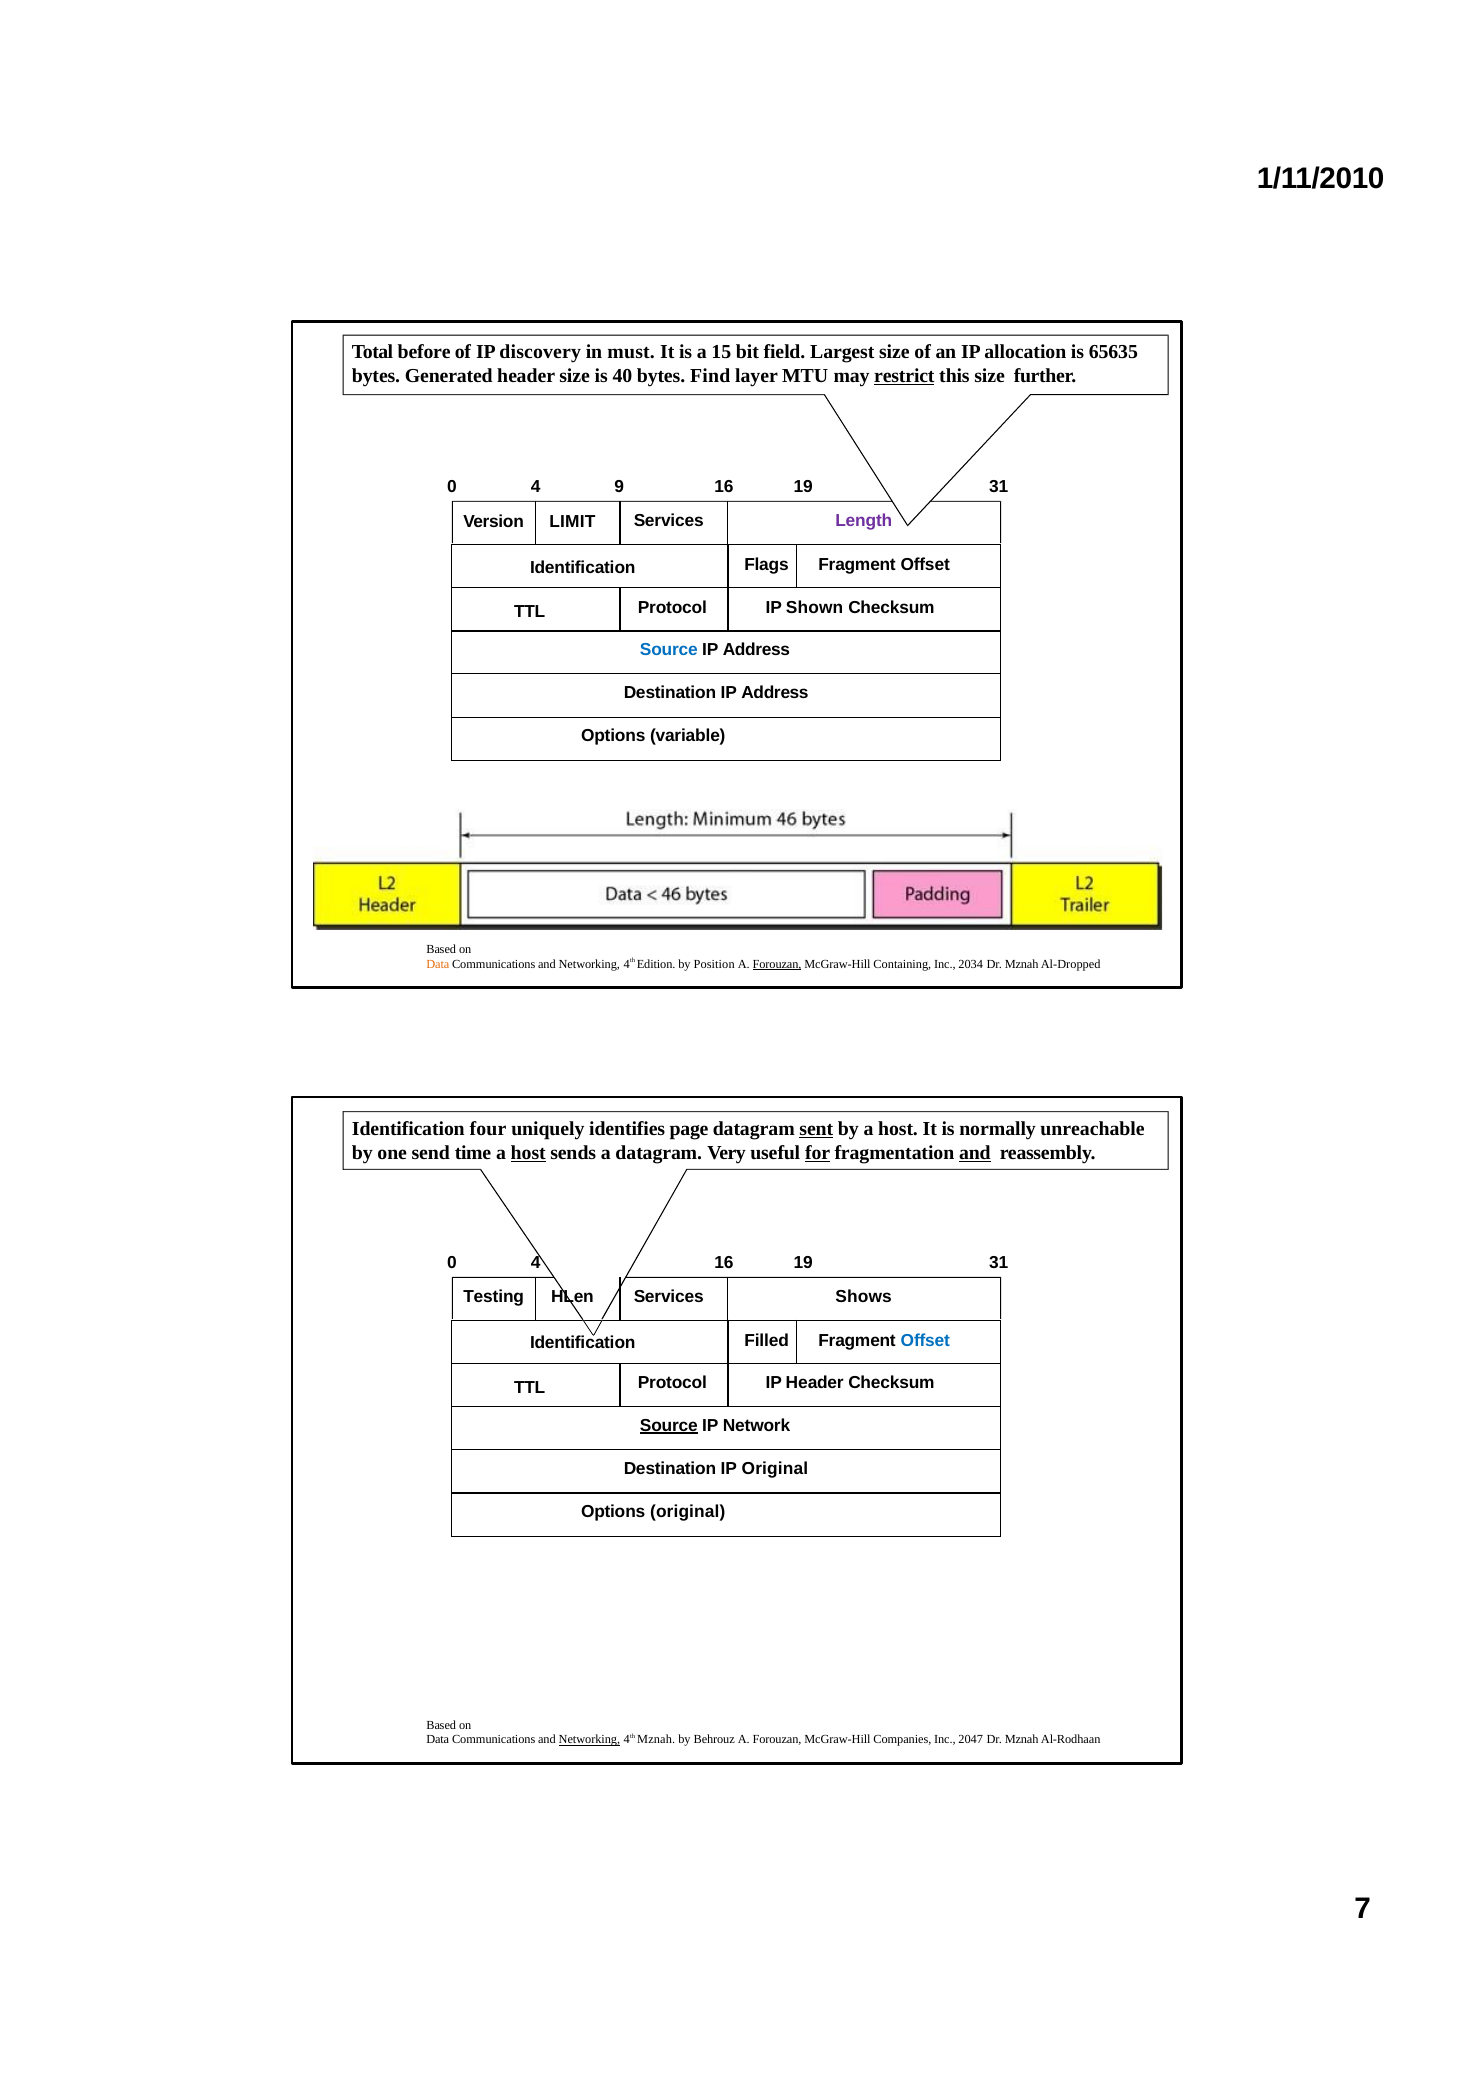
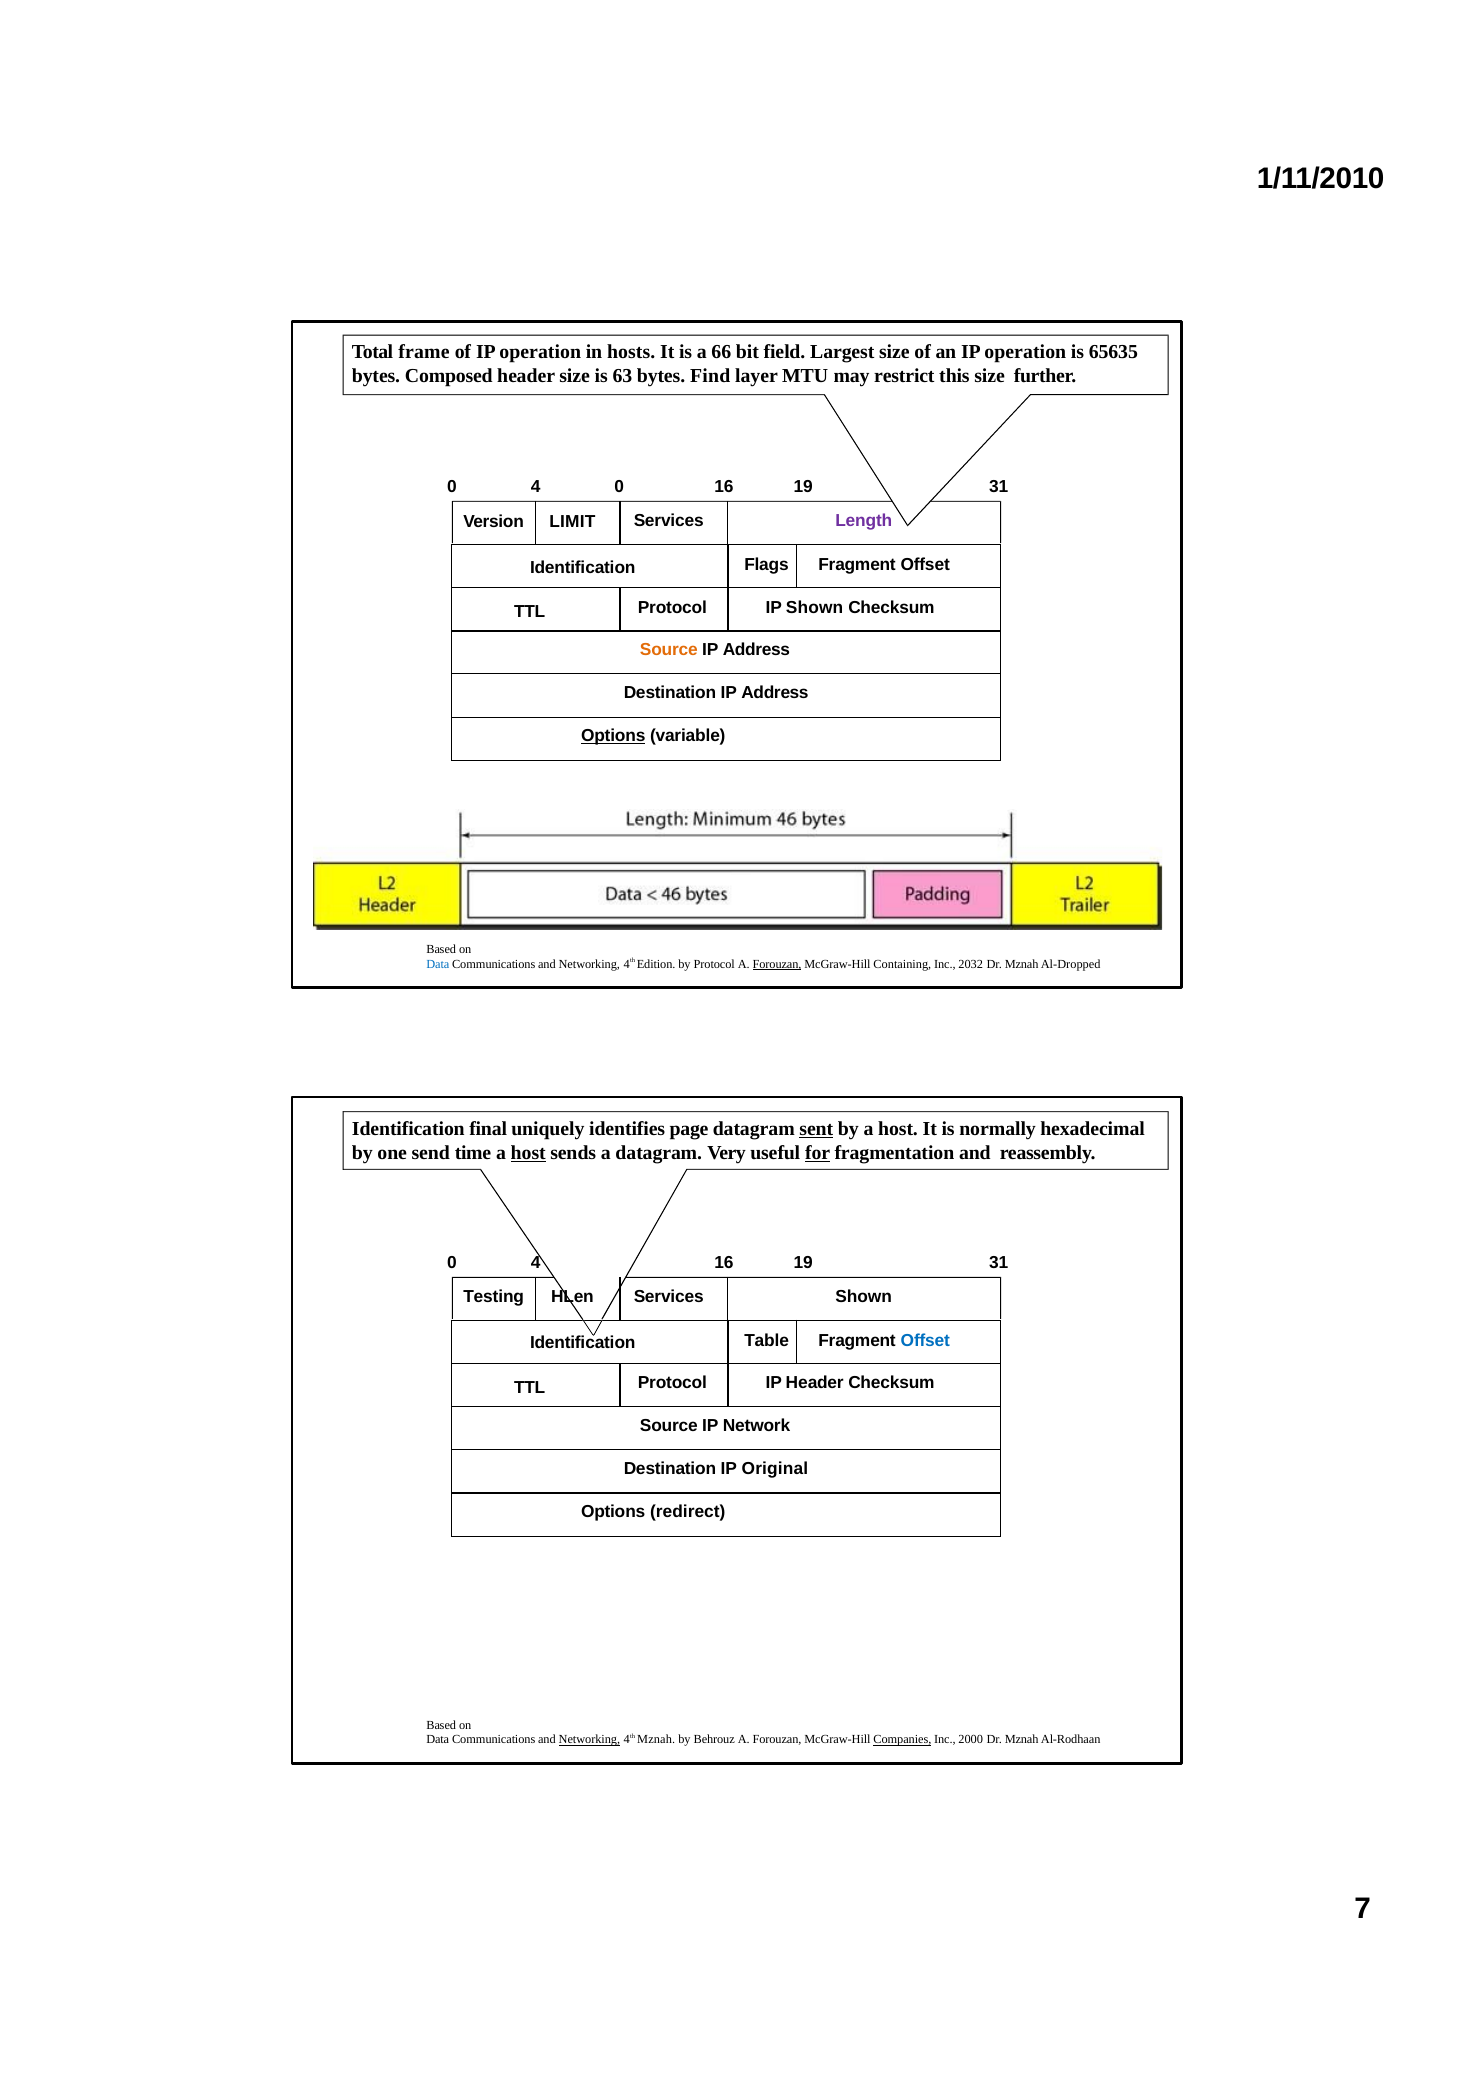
before: before -> frame
of IP discovery: discovery -> operation
must: must -> hosts
15: 15 -> 66
an IP allocation: allocation -> operation
Generated: Generated -> Composed
40: 40 -> 63
restrict underline: present -> none
4 9: 9 -> 0
Source at (669, 650) colour: blue -> orange
Options at (613, 736) underline: none -> present
Data at (438, 964) colour: orange -> blue
by Position: Position -> Protocol
2034: 2034 -> 2032
four: four -> final
unreachable: unreachable -> hexadecimal
and at (975, 1153) underline: present -> none
Services Shows: Shows -> Shown
Filled: Filled -> Table
Source at (669, 1426) underline: present -> none
Options original: original -> redirect
Companies underline: none -> present
2047: 2047 -> 2000
